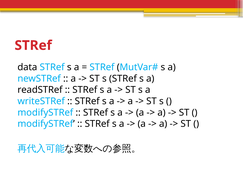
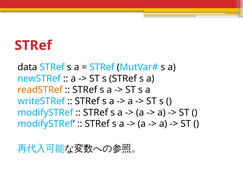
readSTRef colour: black -> orange
